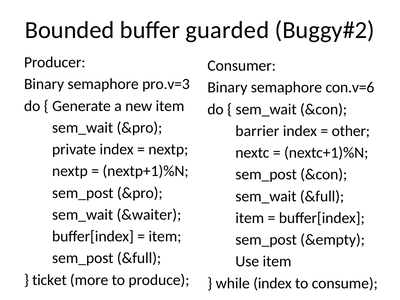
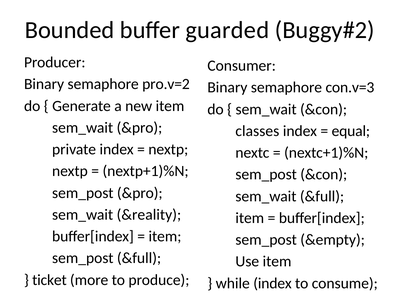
pro.v=3: pro.v=3 -> pro.v=2
con.v=6: con.v=6 -> con.v=3
barrier: barrier -> classes
other: other -> equal
&waiter: &waiter -> &reality
